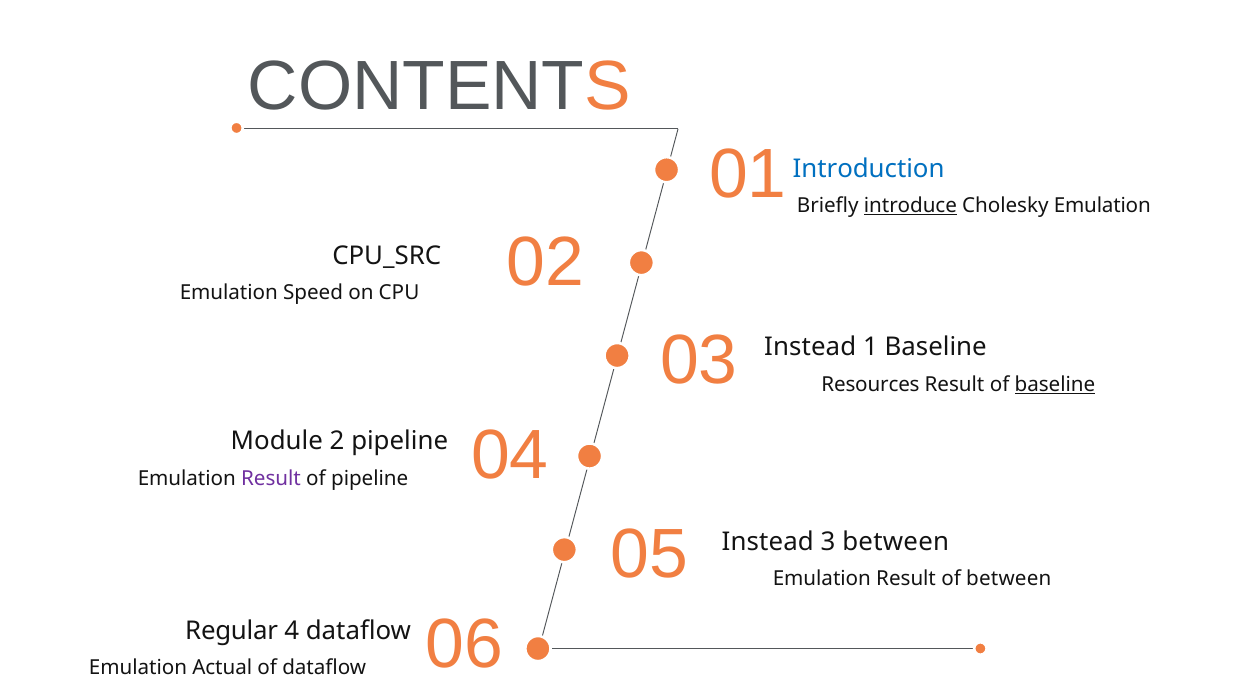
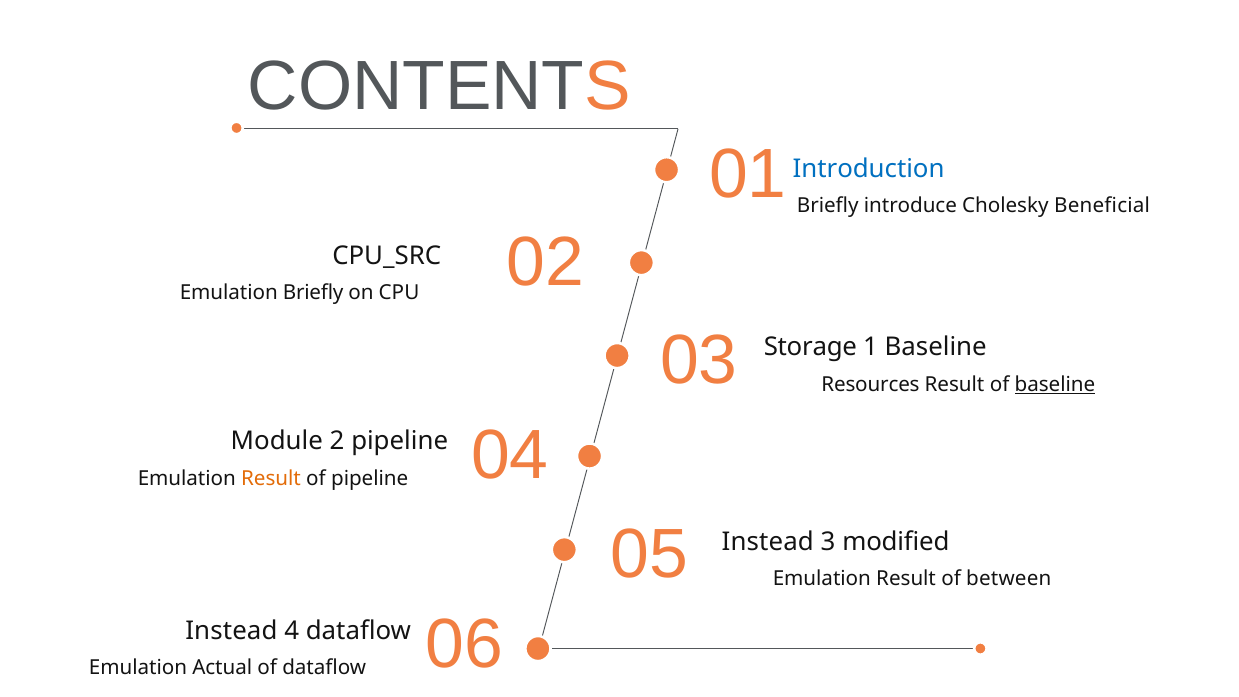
introduce underline: present -> none
Cholesky Emulation: Emulation -> Beneficial
Emulation Speed: Speed -> Briefly
Instead at (810, 347): Instead -> Storage
Result at (271, 478) colour: purple -> orange
3 between: between -> modified
Regular at (232, 631): Regular -> Instead
